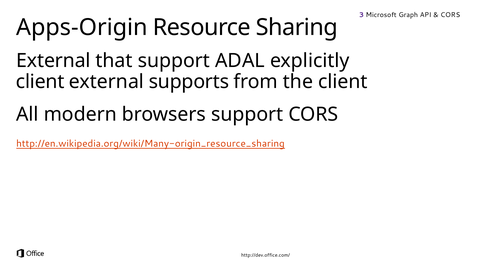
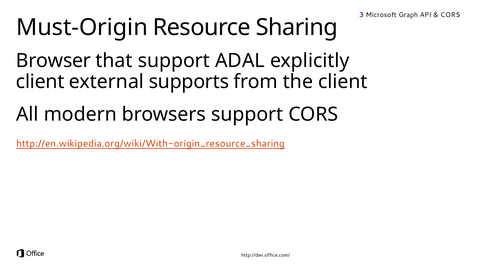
Apps-Origin: Apps-Origin -> Must-Origin
External at (53, 61): External -> Browser
http://en.wikipedia.org/wiki/Many-origin_resource_sharing: http://en.wikipedia.org/wiki/Many-origin_resource_sharing -> http://en.wikipedia.org/wiki/With-origin_resource_sharing
